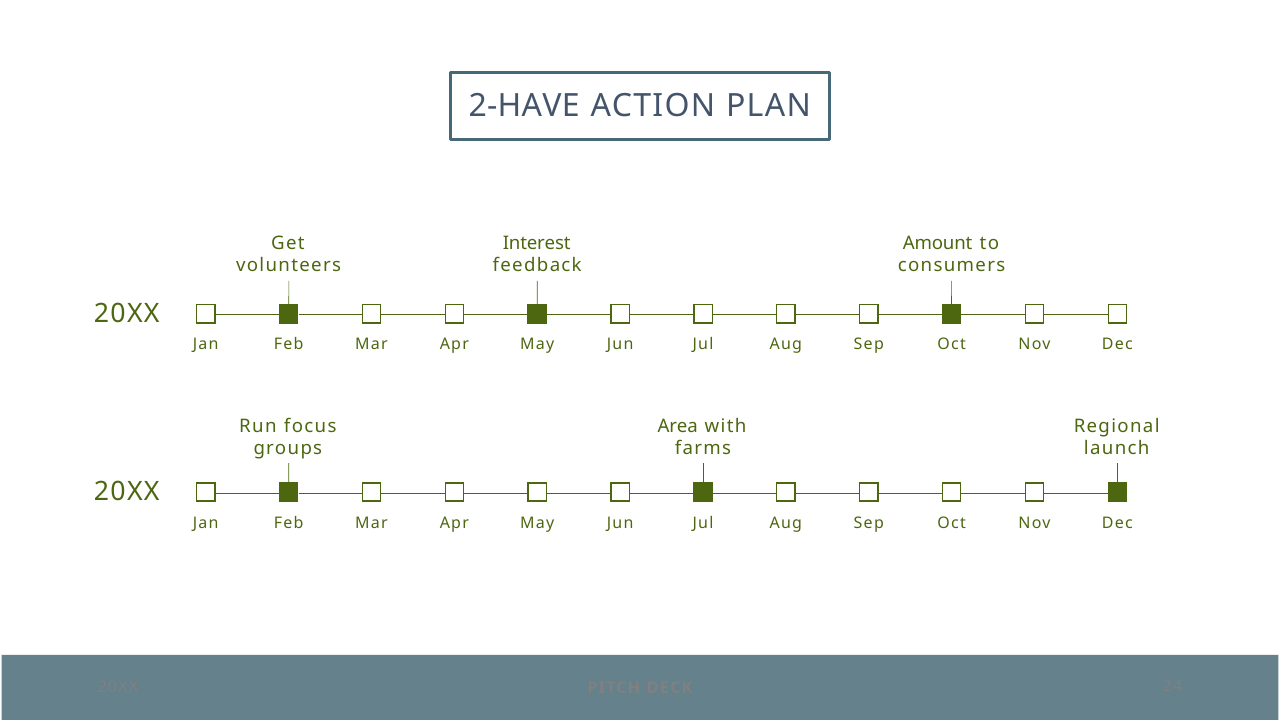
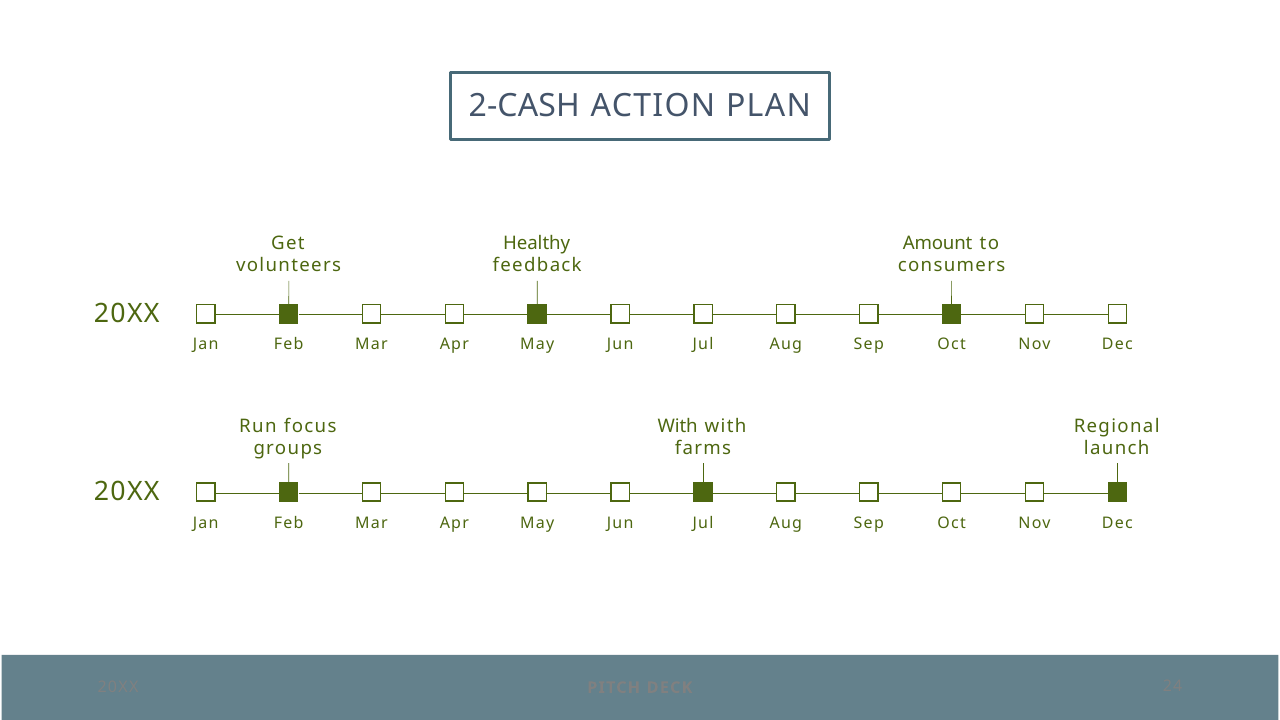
2-HAVE: 2-HAVE -> 2-CASH
Interest: Interest -> Healthy
Area at (678, 426): Area -> With
